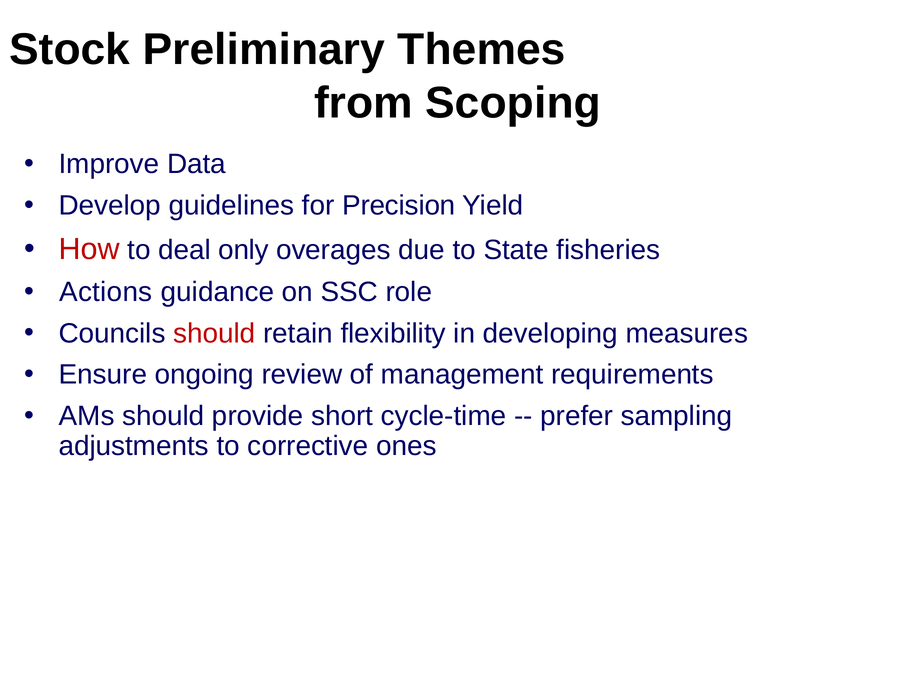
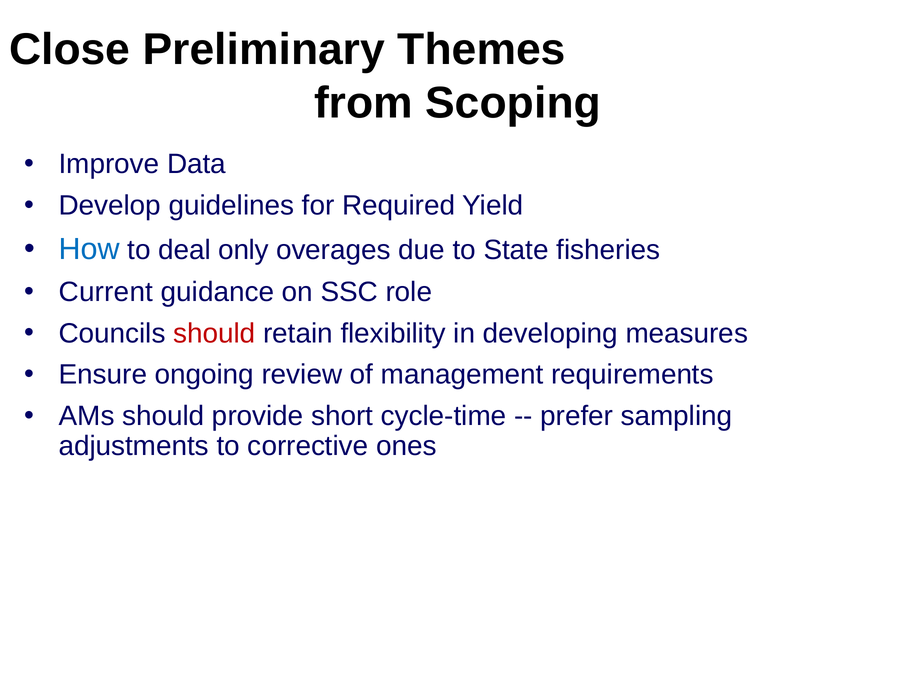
Stock: Stock -> Close
Precision: Precision -> Required
How colour: red -> blue
Actions: Actions -> Current
